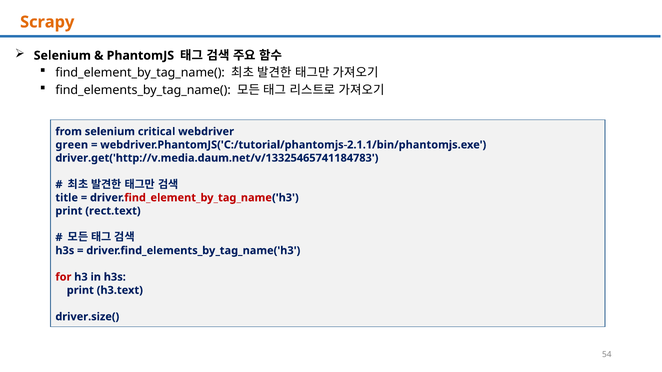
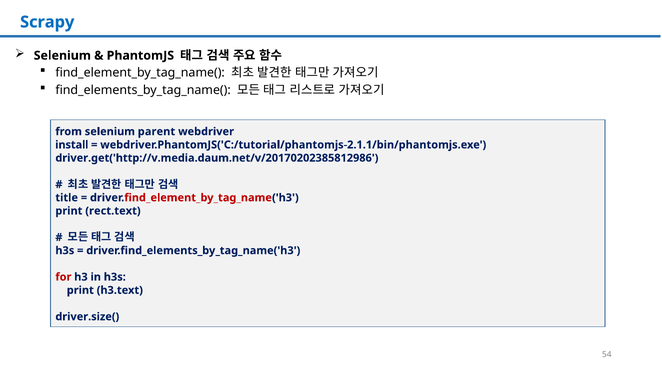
Scrapy colour: orange -> blue
critical: critical -> parent
green: green -> install
driver.get('http://v.media.daum.net/v/13325465741184783: driver.get('http://v.media.daum.net/v/13325465741184783 -> driver.get('http://v.media.daum.net/v/20170202385812986
